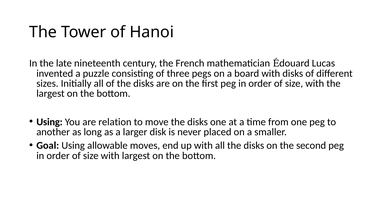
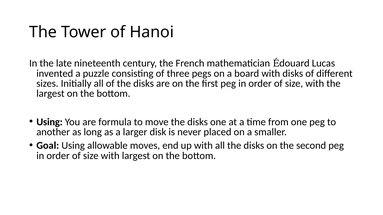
relation: relation -> formula
